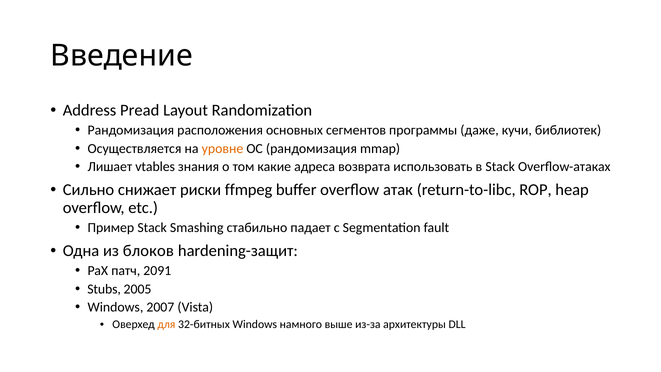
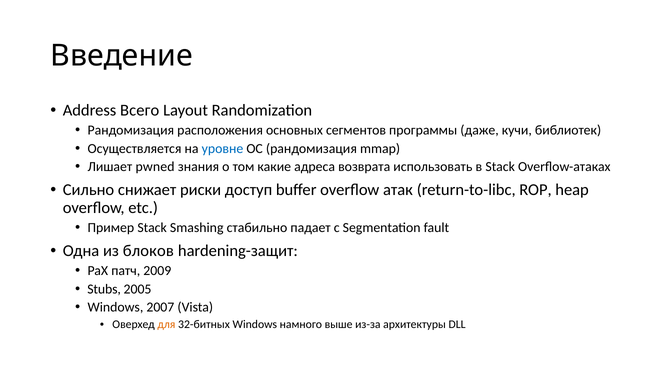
Pread: Pread -> Всего
уровне colour: orange -> blue
vtables: vtables -> pwned
ffmpeg: ffmpeg -> доступ
2091: 2091 -> 2009
